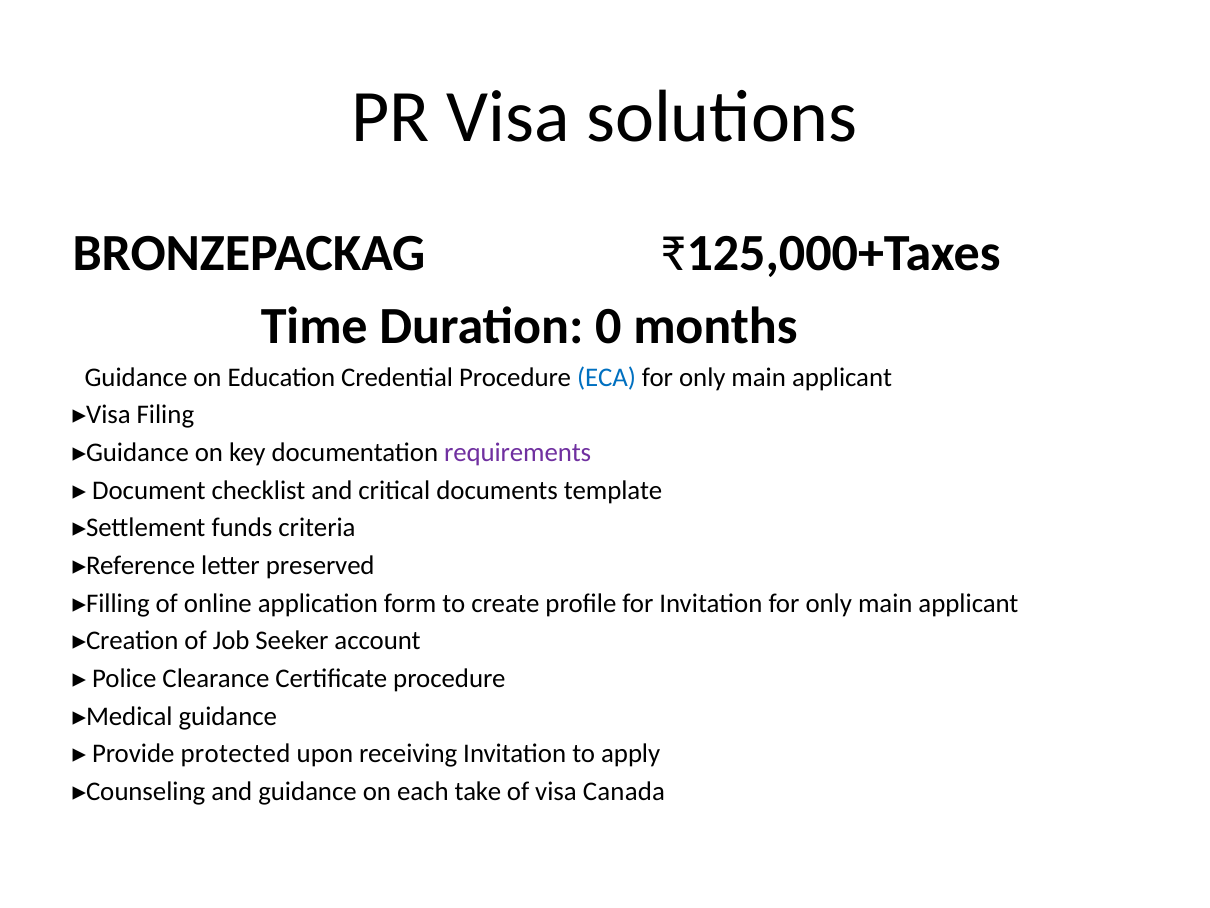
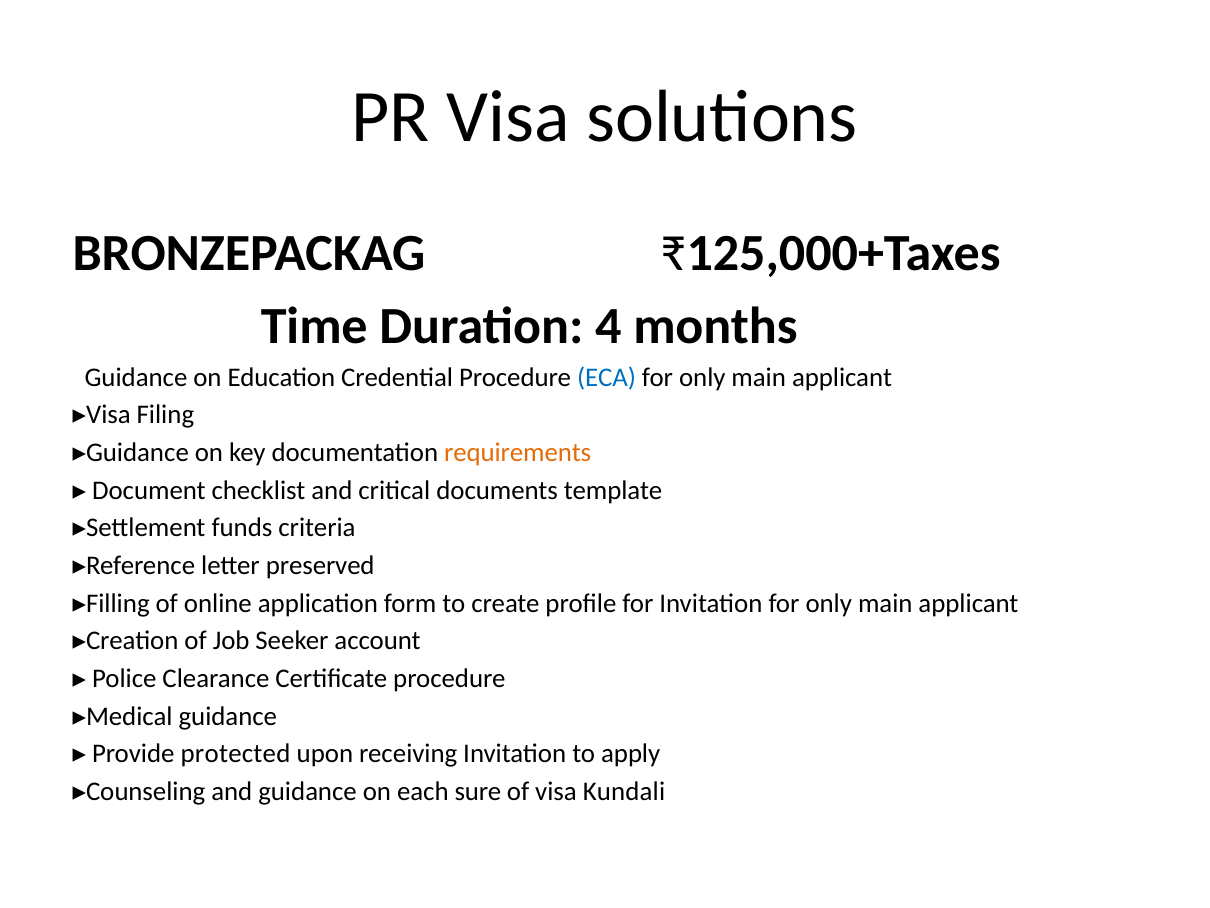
0: 0 -> 4
requirements colour: purple -> orange
take: take -> sure
Canada: Canada -> Kundali
